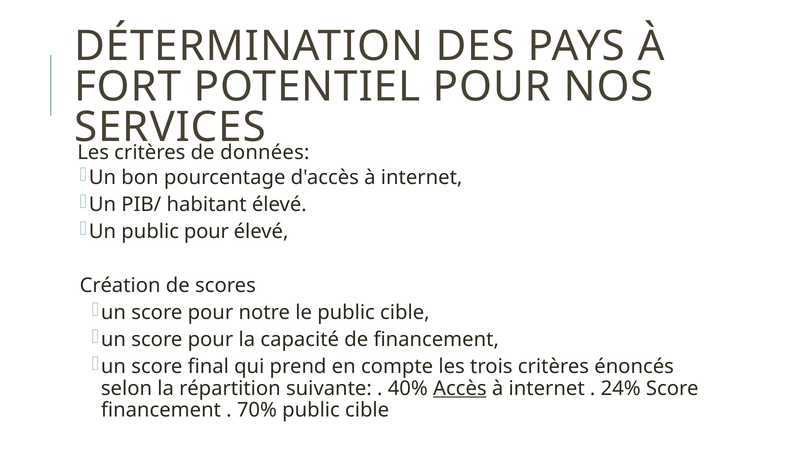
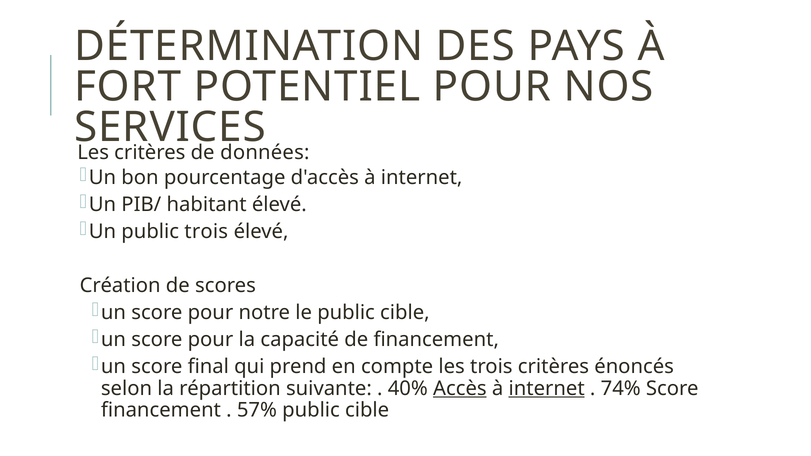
public pour: pour -> trois
internet at (547, 388) underline: none -> present
24%: 24% -> 74%
70%: 70% -> 57%
